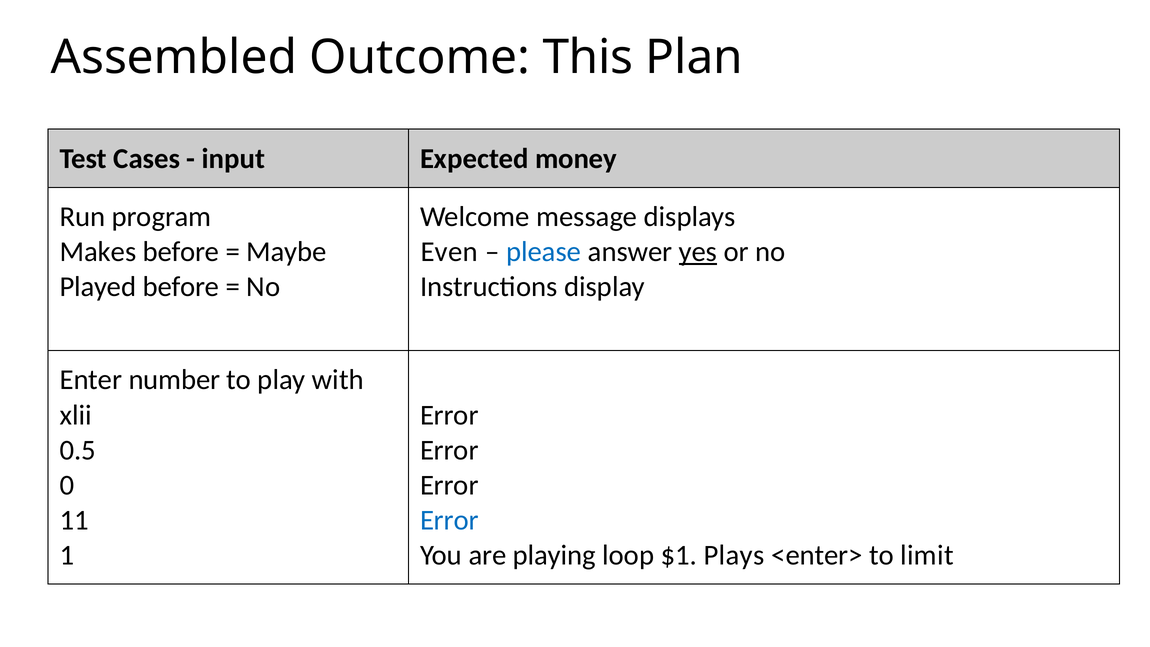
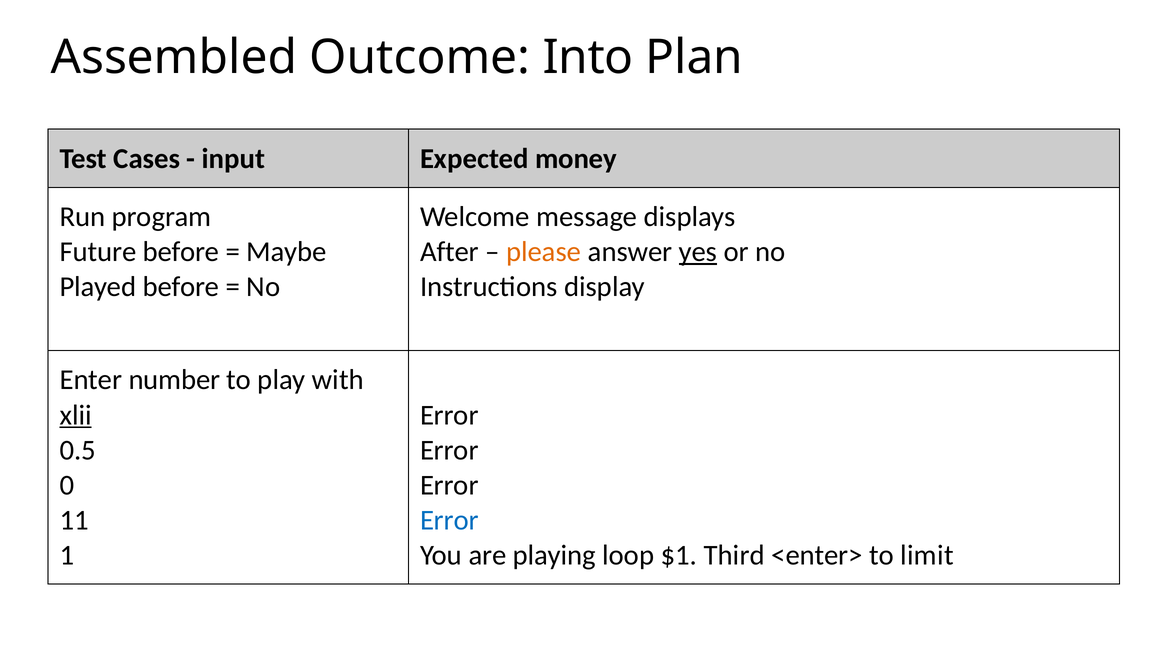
This: This -> Into
Makes: Makes -> Future
Even: Even -> After
please colour: blue -> orange
xlii underline: none -> present
Plays: Plays -> Third
